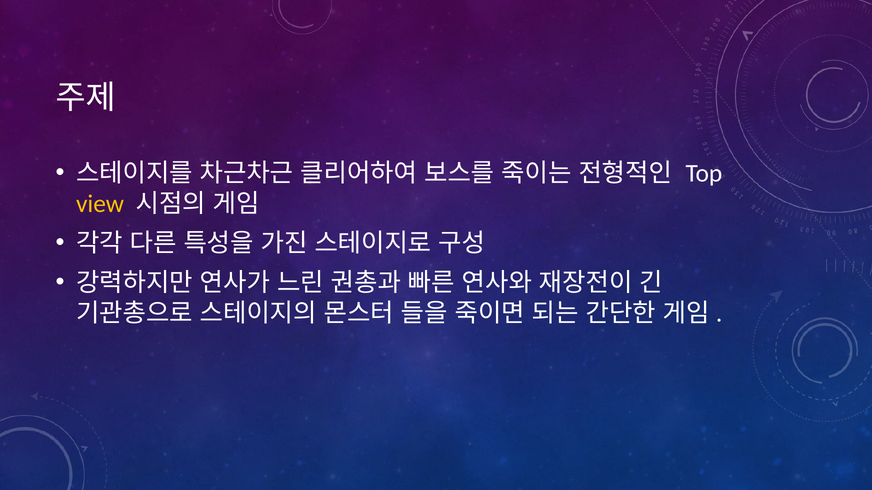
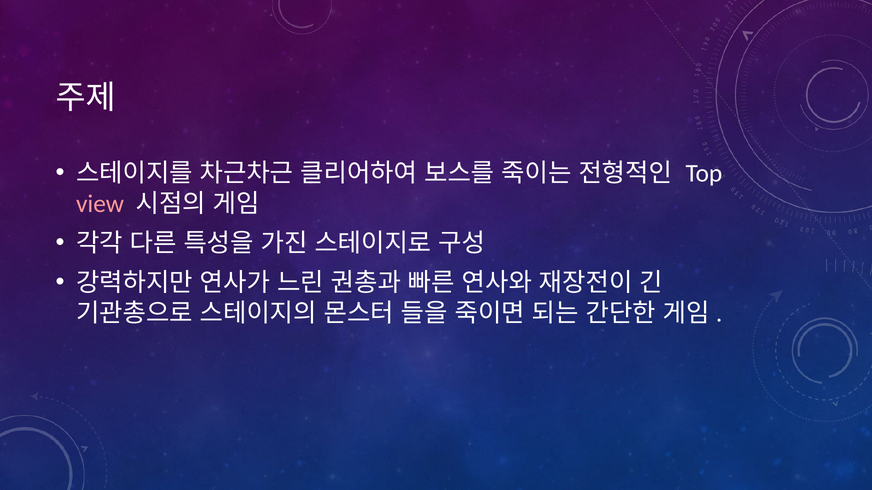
view colour: yellow -> pink
